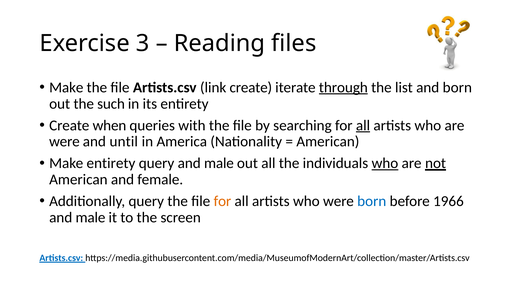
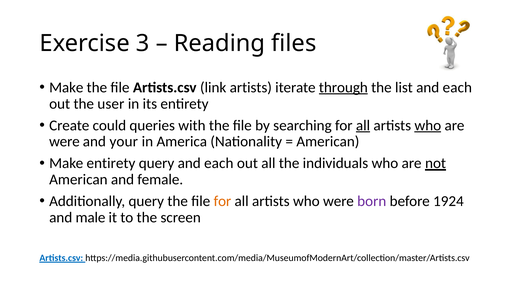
link create: create -> artists
list and born: born -> each
such: such -> user
when: when -> could
who at (428, 126) underline: none -> present
until: until -> your
query and male: male -> each
who at (385, 164) underline: present -> none
born at (372, 201) colour: blue -> purple
1966: 1966 -> 1924
